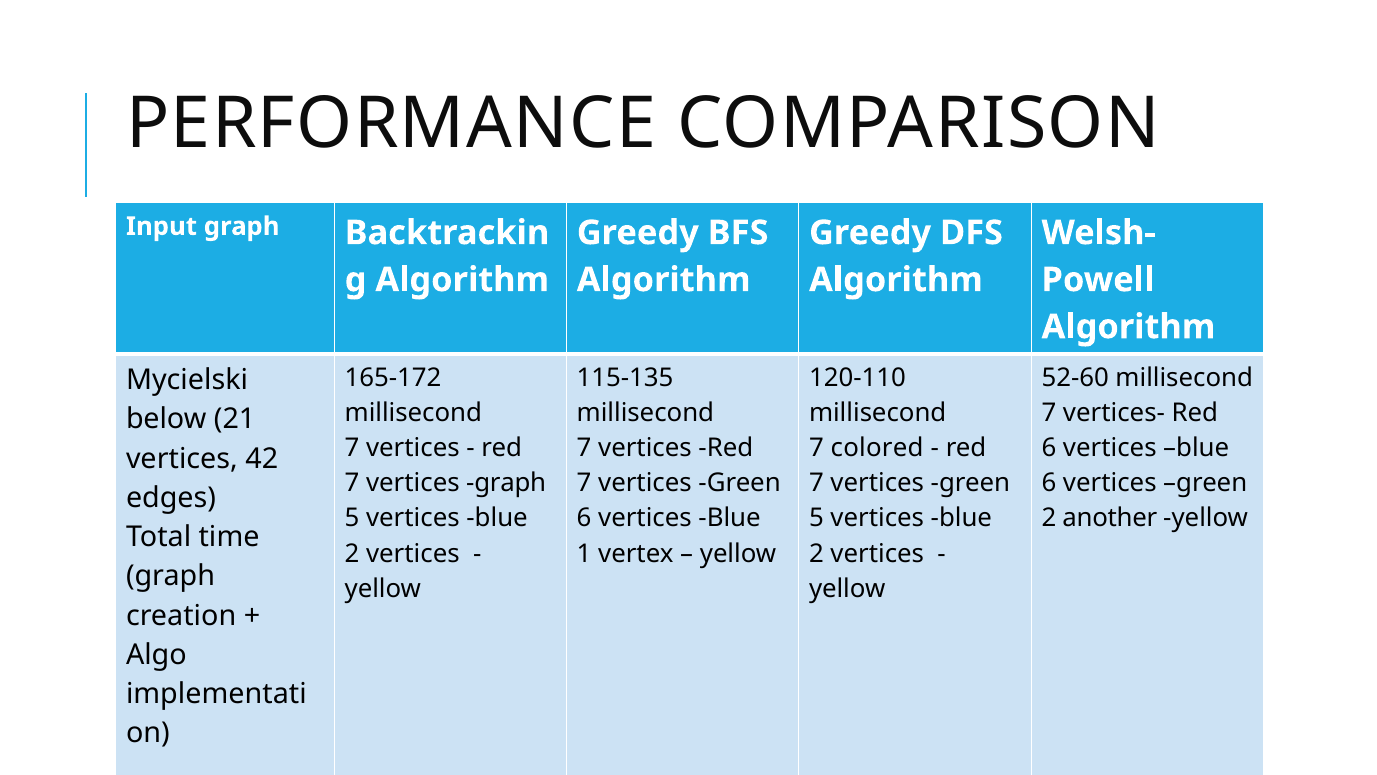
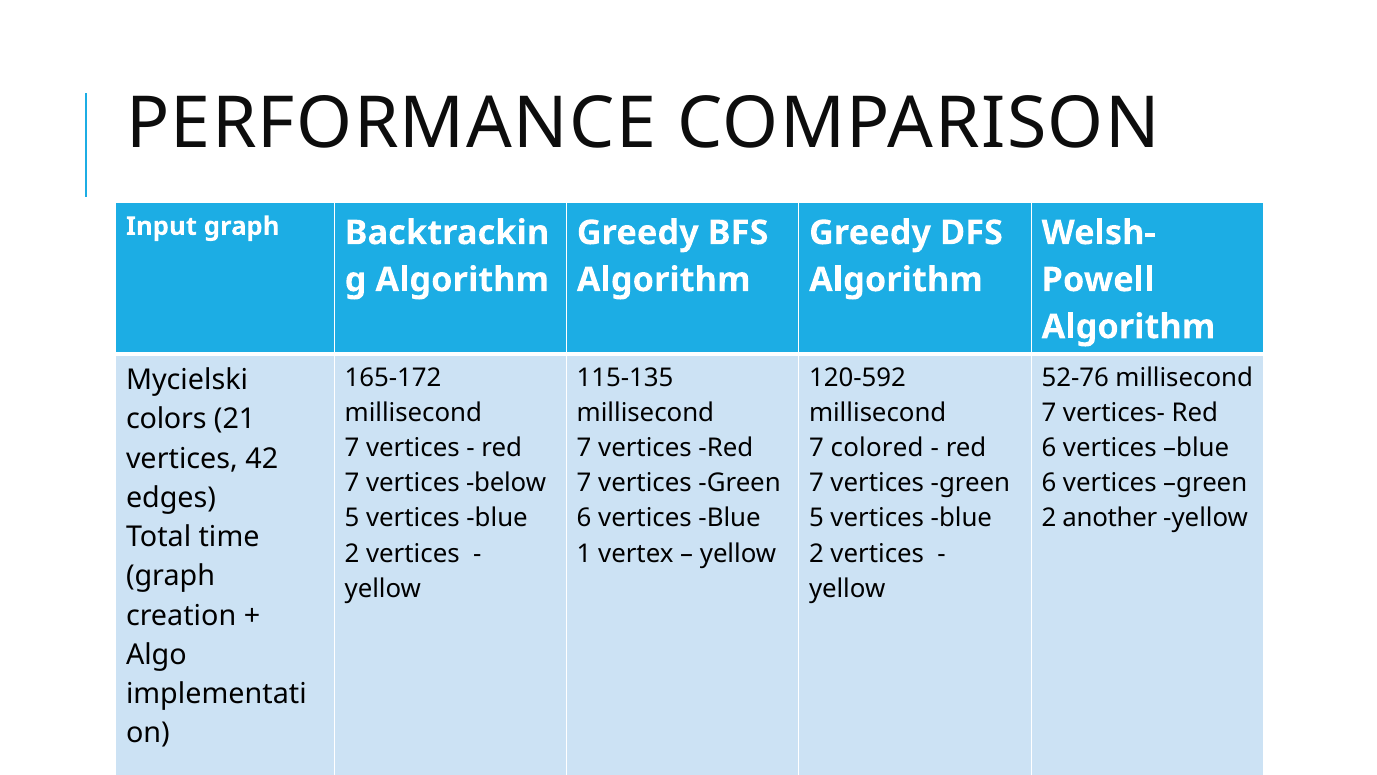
120-110: 120-110 -> 120-592
52-60: 52-60 -> 52-76
below at (166, 419): below -> colors
vertices graph: graph -> below
